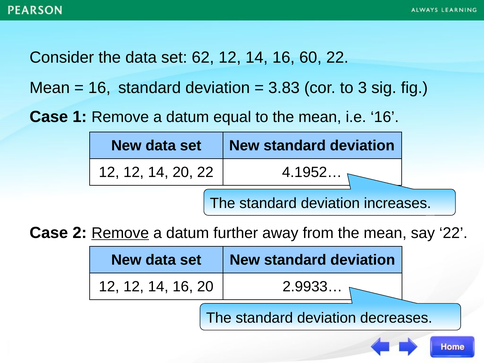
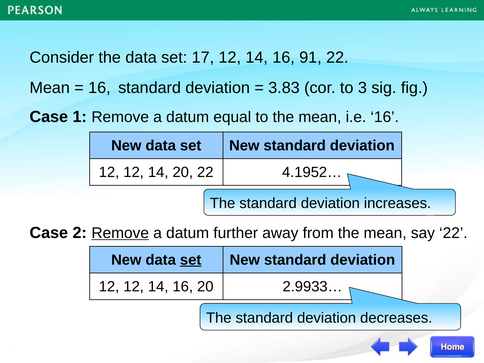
62: 62 -> 17
60: 60 -> 91
set at (191, 260) underline: none -> present
